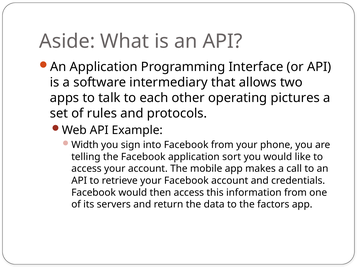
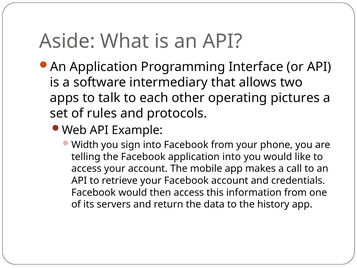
application sort: sort -> into
factors: factors -> history
